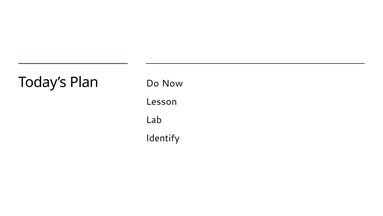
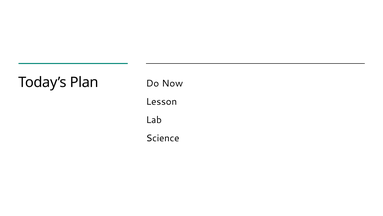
Identify: Identify -> Science
